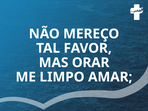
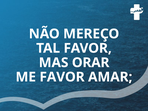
ME LIMPO: LIMPO -> FAVOR
